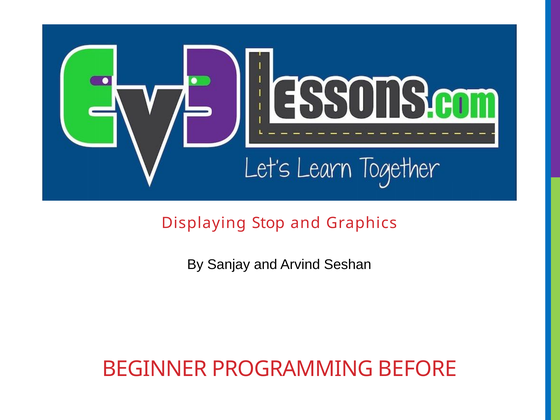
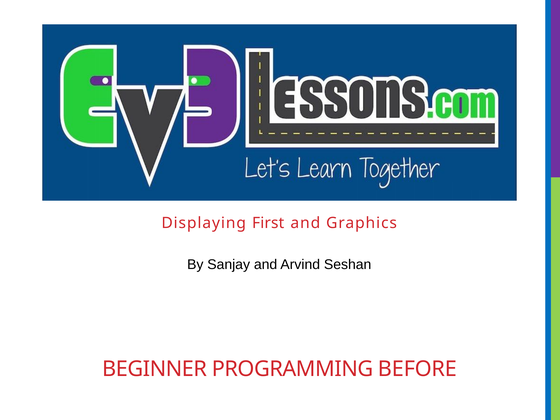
Stop: Stop -> First
